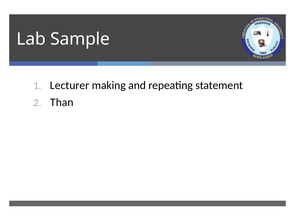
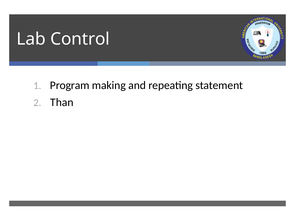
Sample: Sample -> Control
Lecturer: Lecturer -> Program
